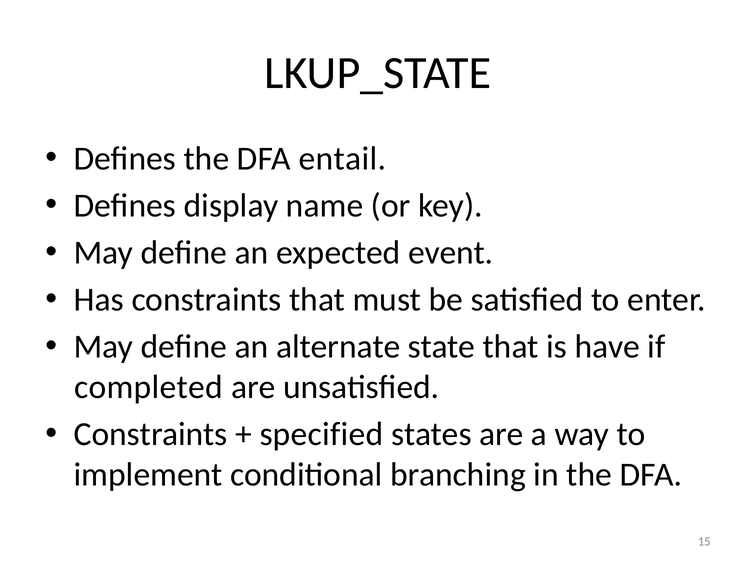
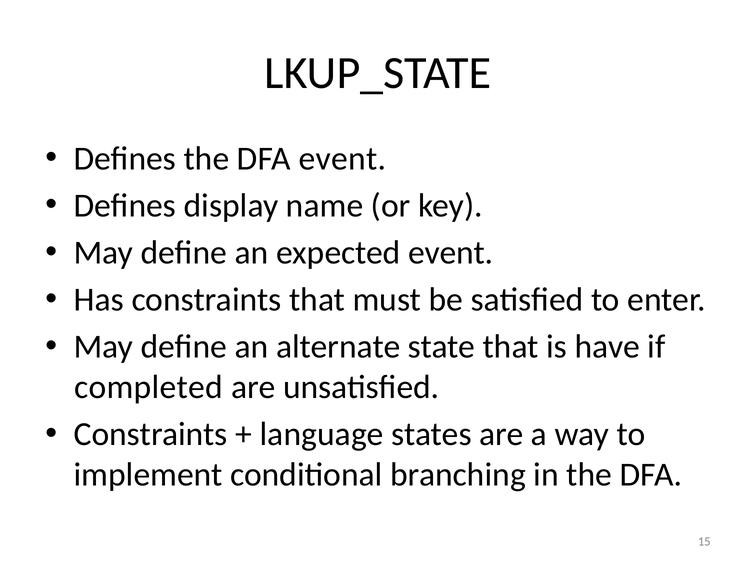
DFA entail: entail -> event
specified: specified -> language
